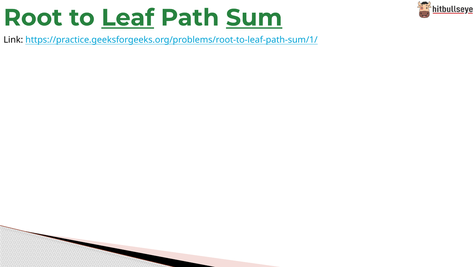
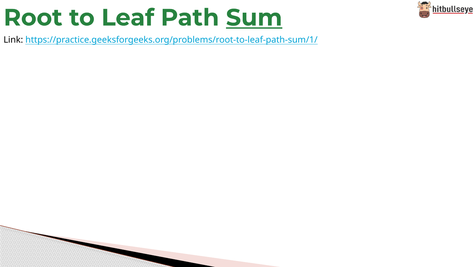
Leaf underline: present -> none
